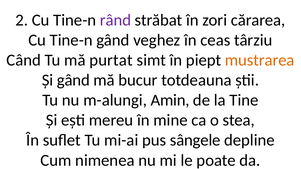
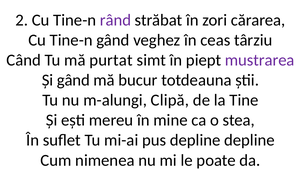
mustrarea colour: orange -> purple
Amin: Amin -> Clipă
pus sângele: sângele -> depline
